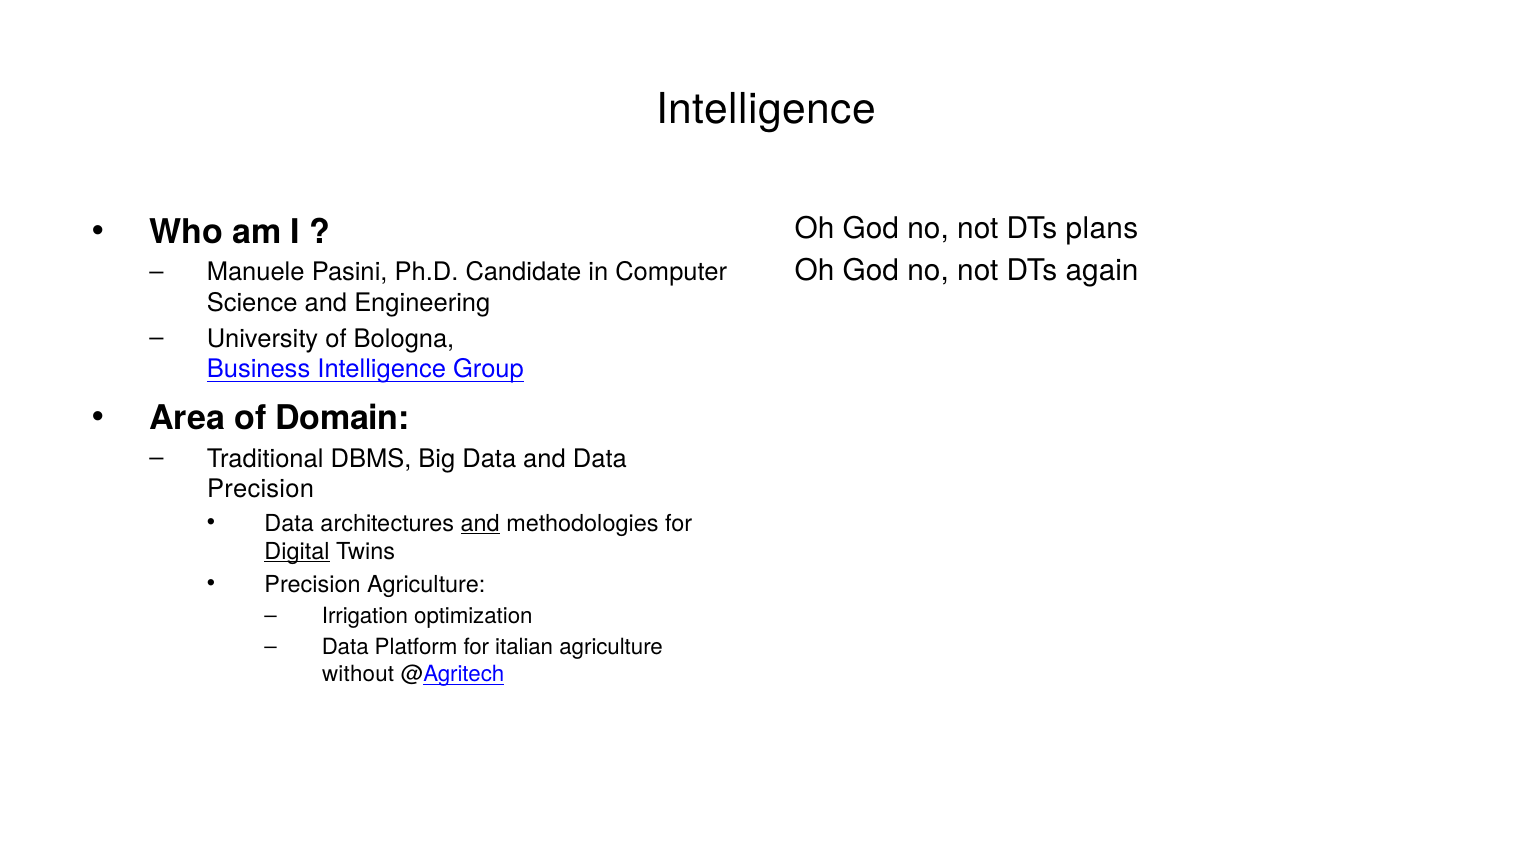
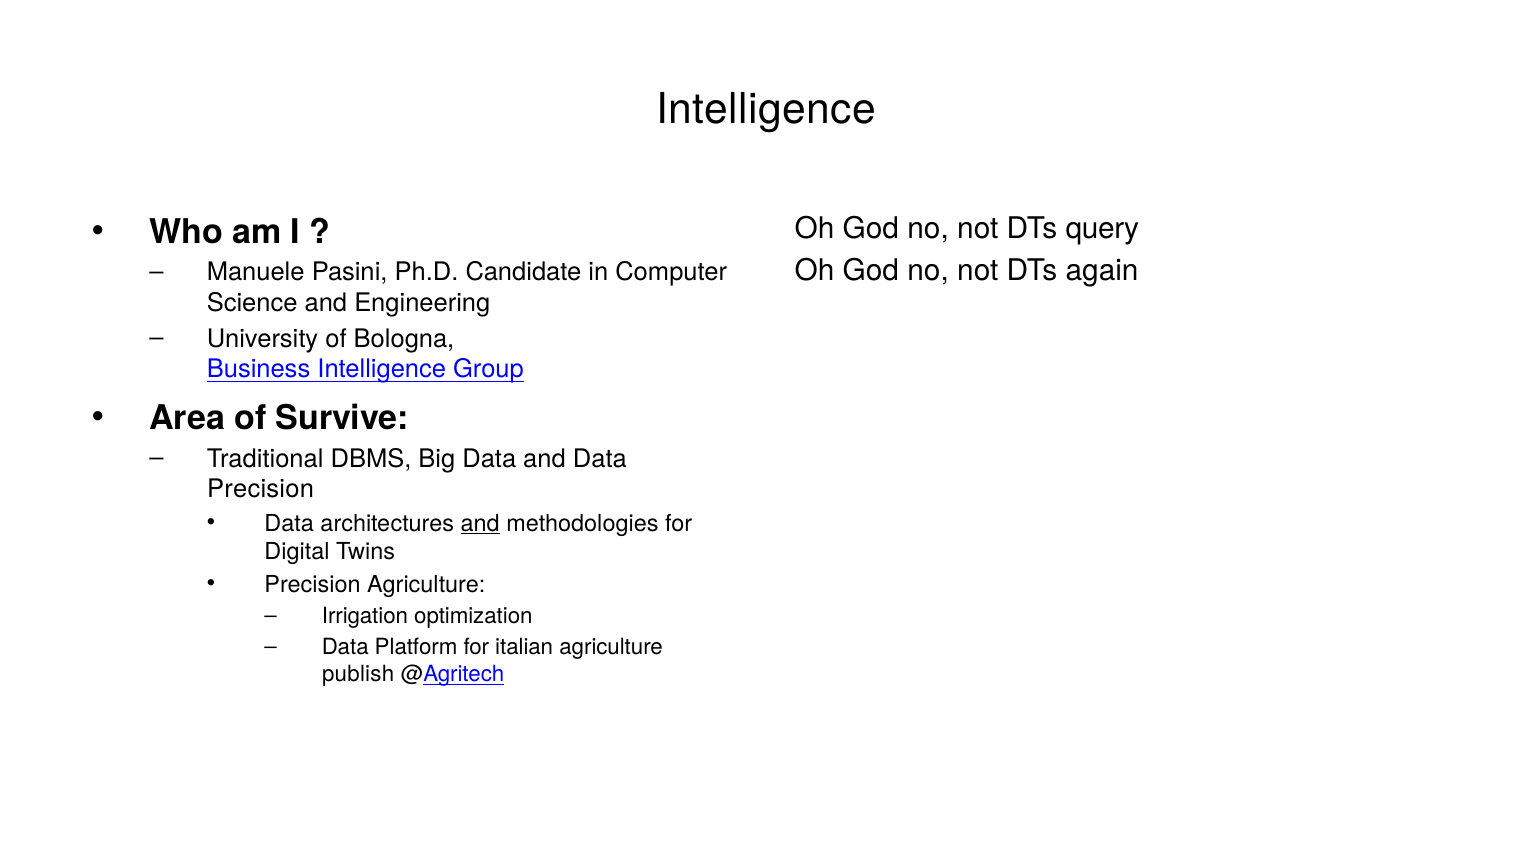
plans: plans -> query
Domain: Domain -> Survive
Digital underline: present -> none
without: without -> publish
